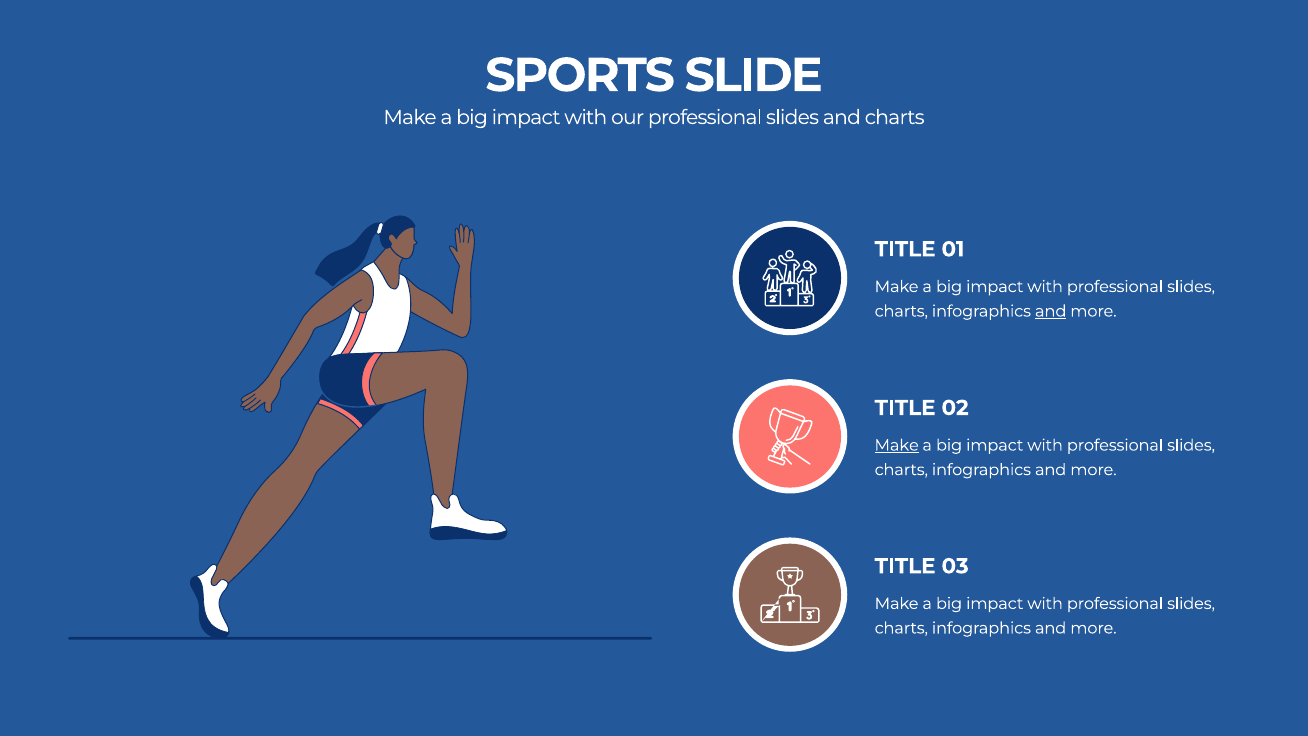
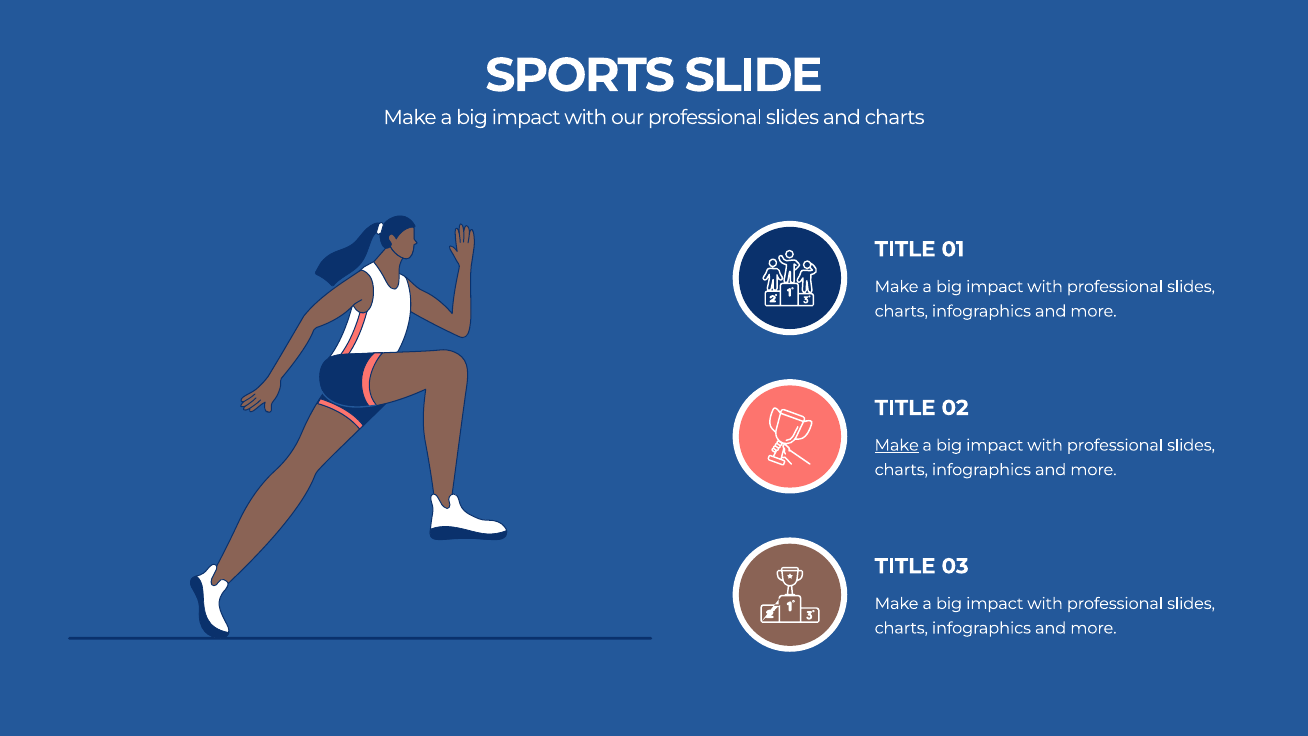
and at (1051, 311) underline: present -> none
